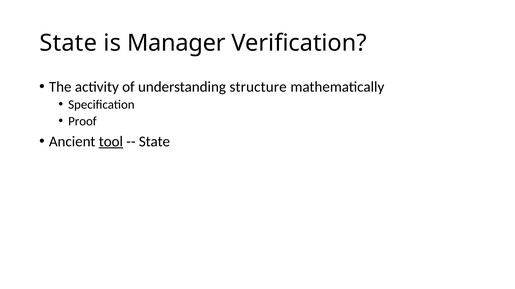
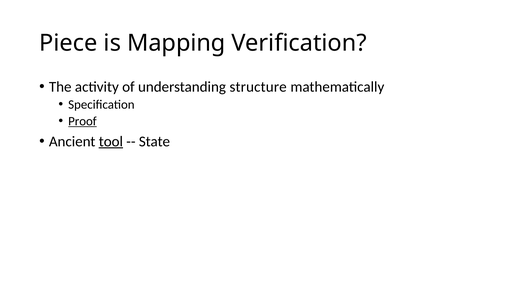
State at (68, 43): State -> Piece
Manager: Manager -> Mapping
Proof underline: none -> present
